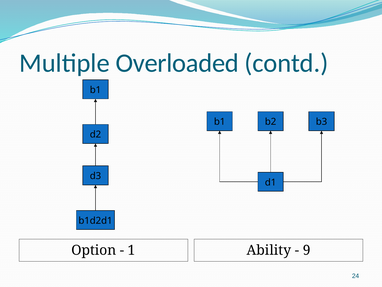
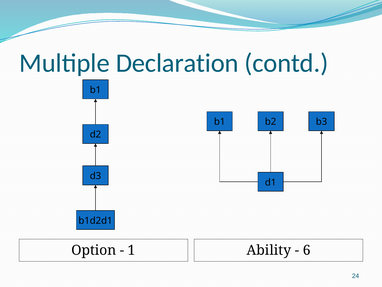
Overloaded: Overloaded -> Declaration
9: 9 -> 6
